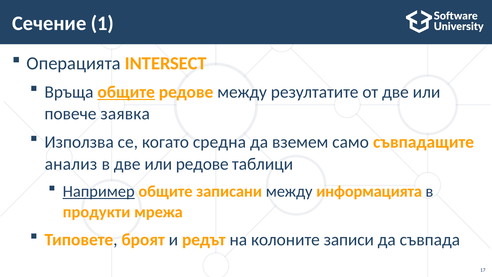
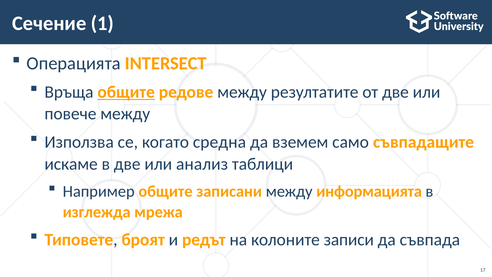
повече заявка: заявка -> между
анализ: анализ -> искаме
или редове: редове -> анализ
Например underline: present -> none
продукти: продукти -> изглежда
